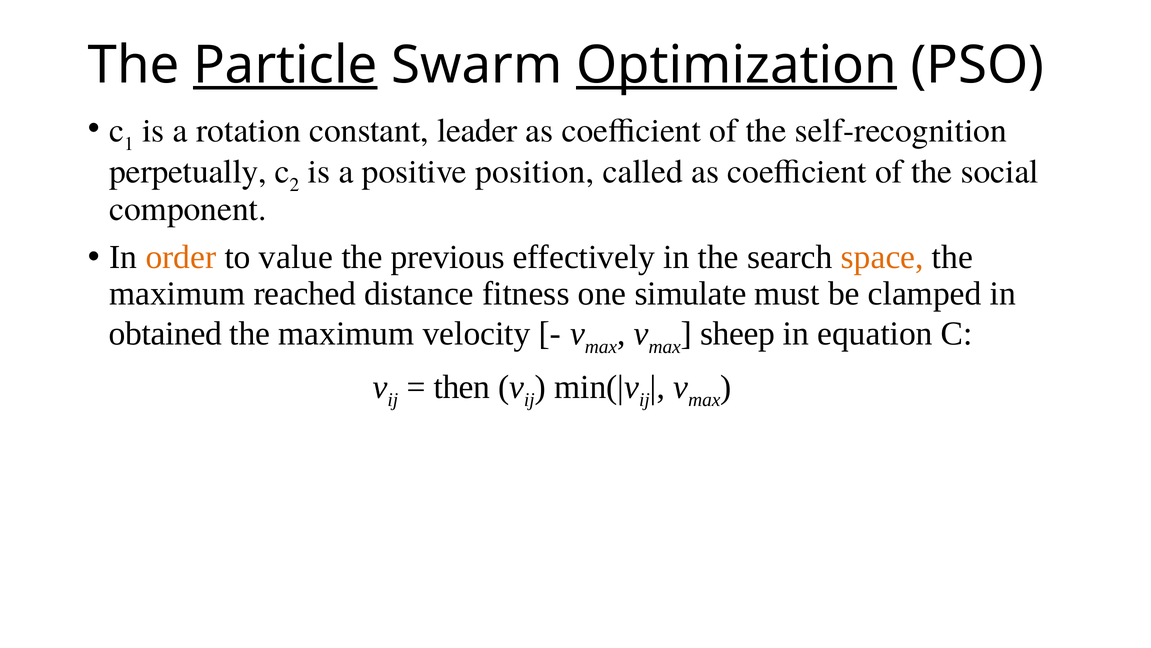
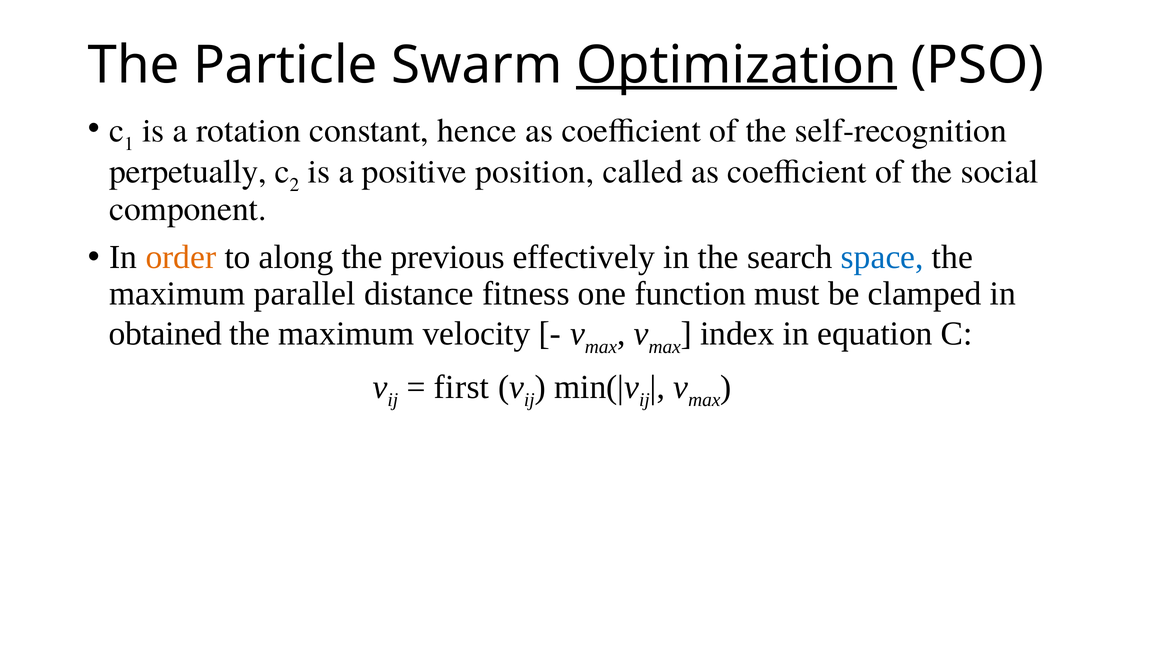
Particle underline: present -> none
leader: leader -> hence
value: value -> along
space colour: orange -> blue
reached: reached -> parallel
simulate: simulate -> function
sheep: sheep -> index
then: then -> first
